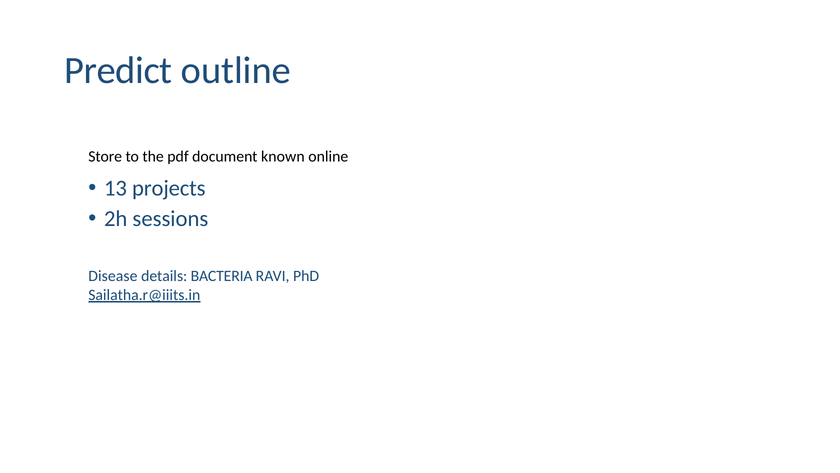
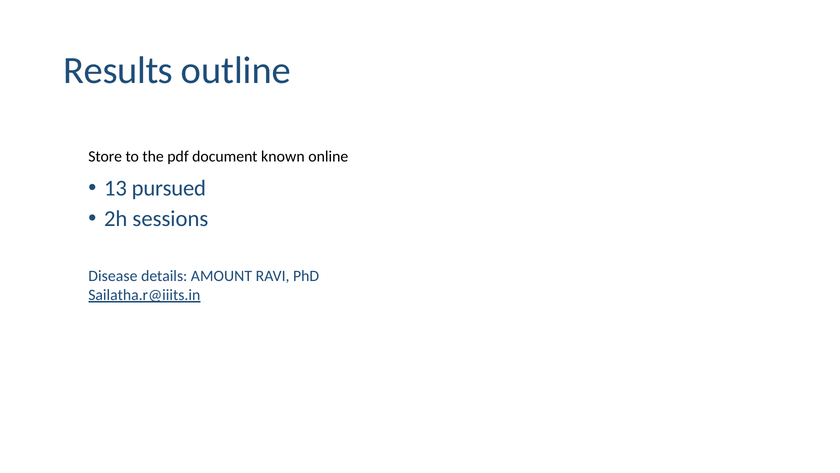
Predict: Predict -> Results
projects: projects -> pursued
BACTERIA: BACTERIA -> AMOUNT
